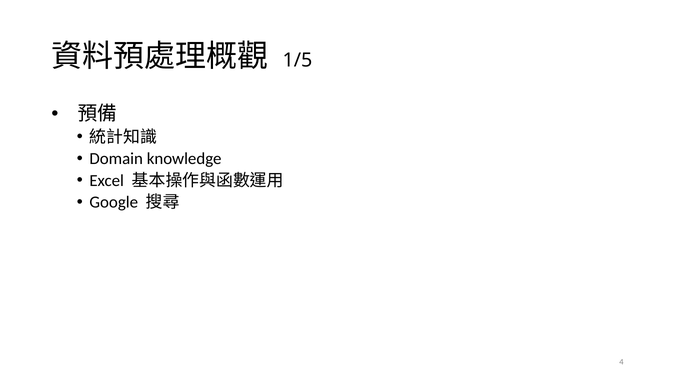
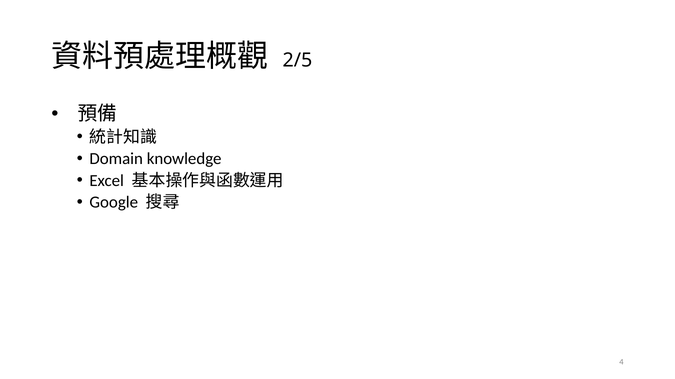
1/5: 1/5 -> 2/5
